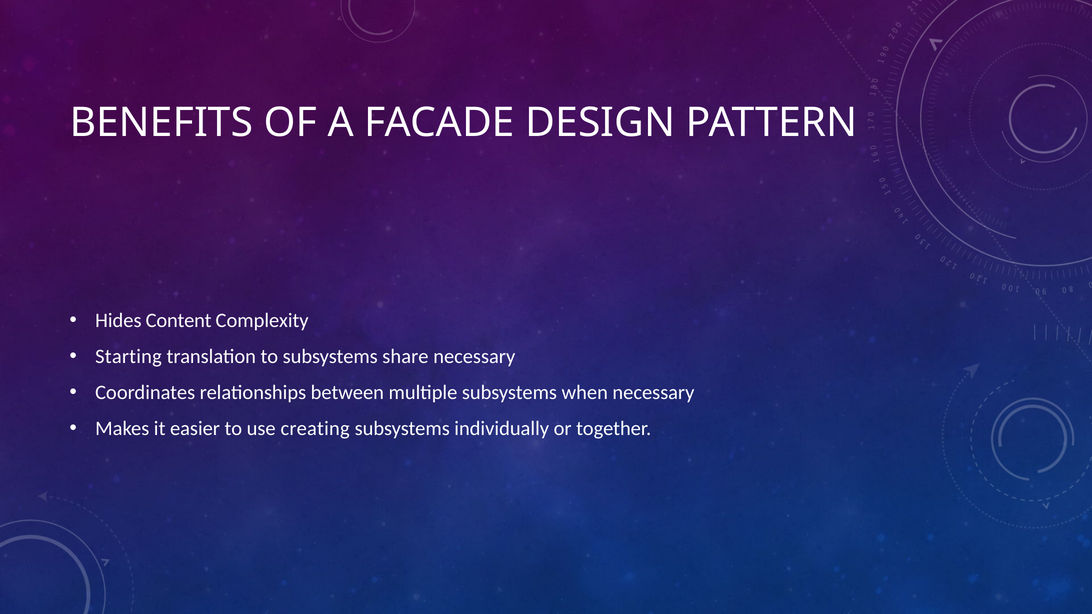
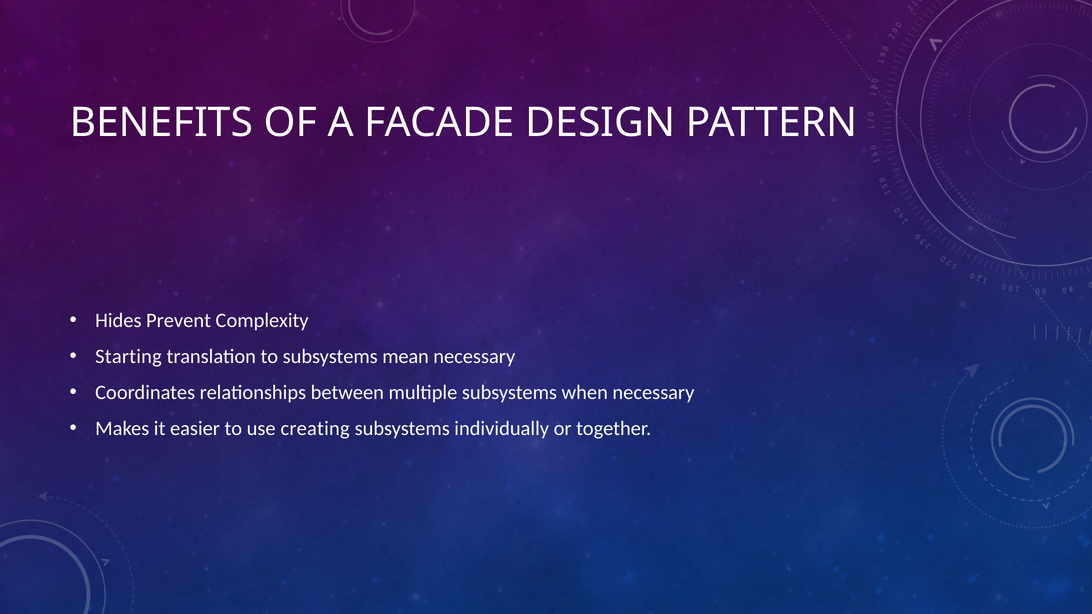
Content: Content -> Prevent
share: share -> mean
